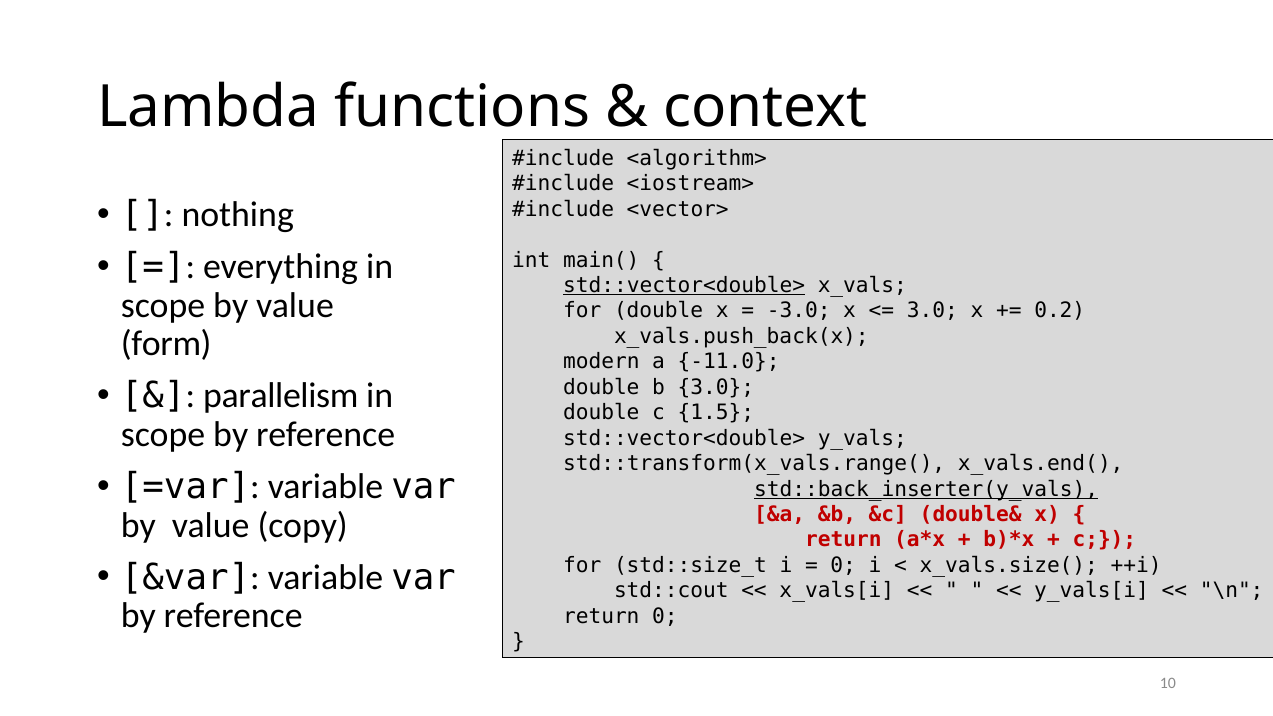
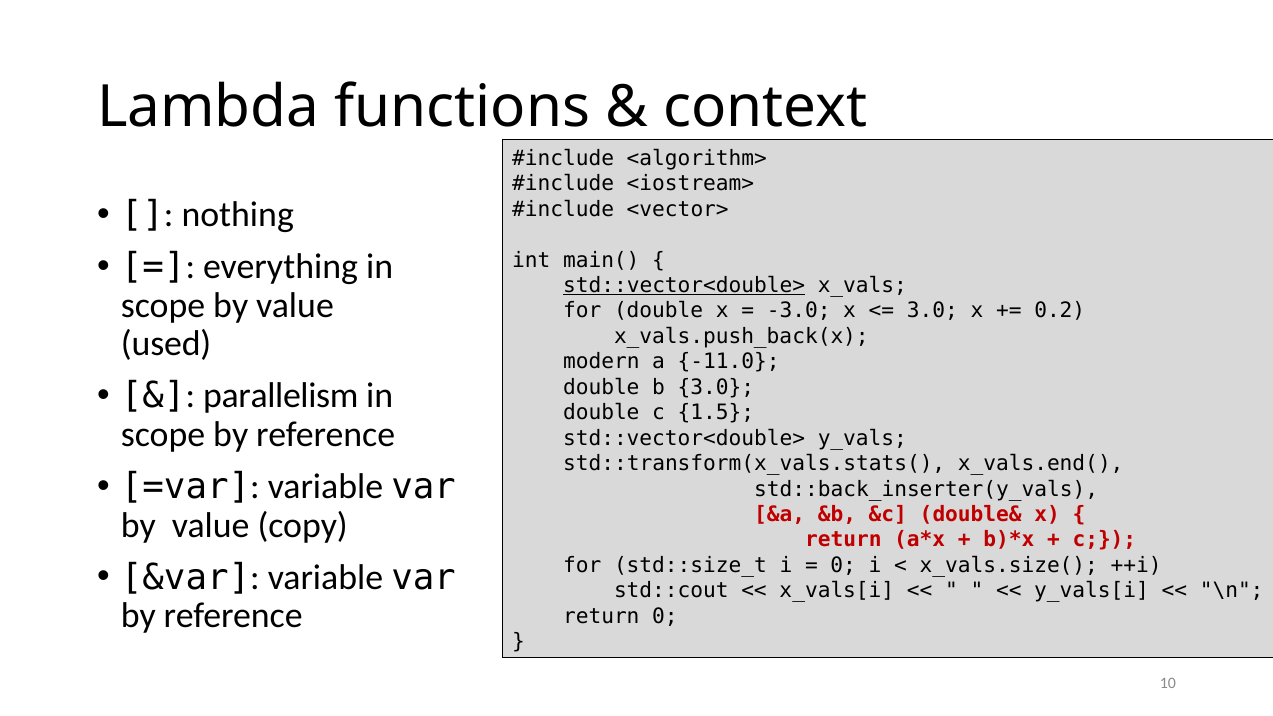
form: form -> used
std::transform(x_vals.range(: std::transform(x_vals.range( -> std::transform(x_vals.stats(
std::back_inserter(y_vals underline: present -> none
